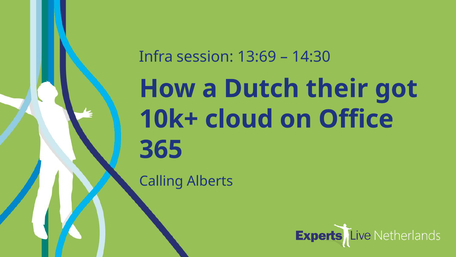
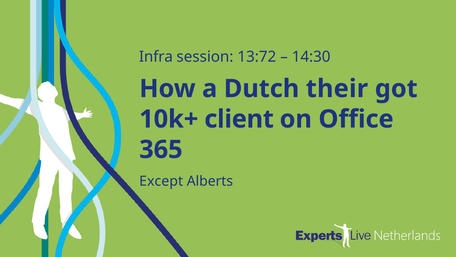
13:69: 13:69 -> 13:72
cloud: cloud -> client
Calling: Calling -> Except
